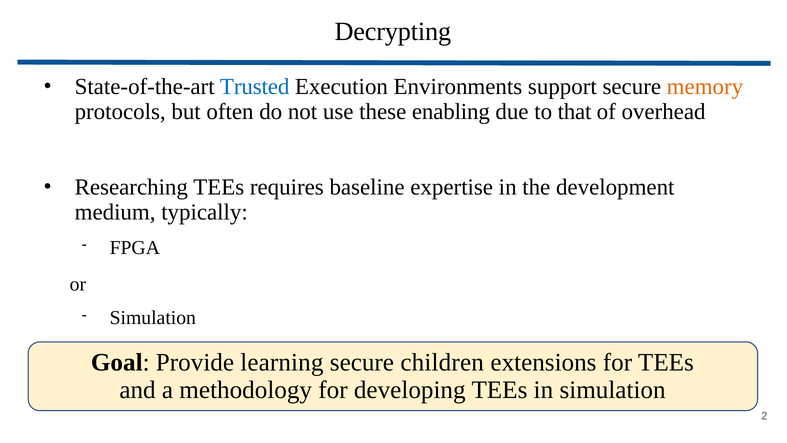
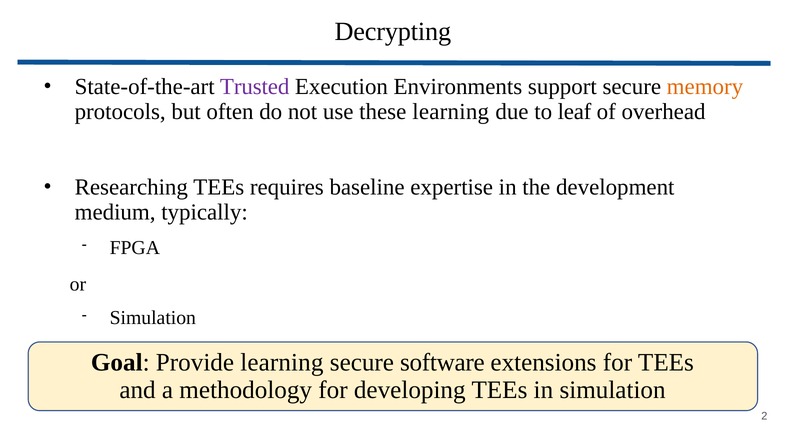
Trusted colour: blue -> purple
these enabling: enabling -> learning
that: that -> leaf
children: children -> software
